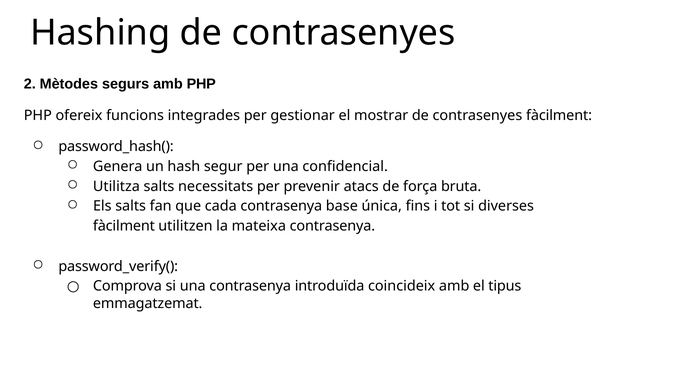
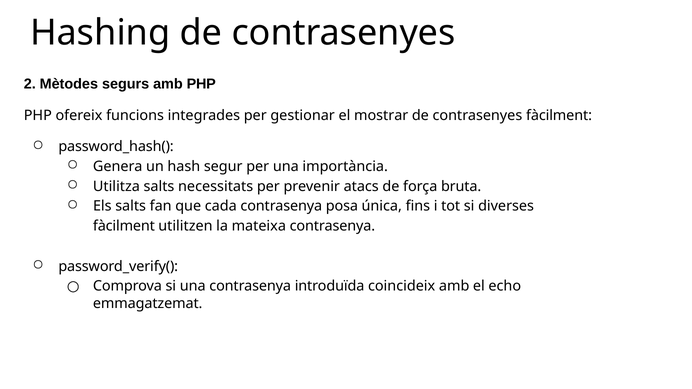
confidencial: confidencial -> importància
base: base -> posa
tipus: tipus -> echo
